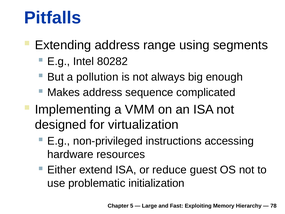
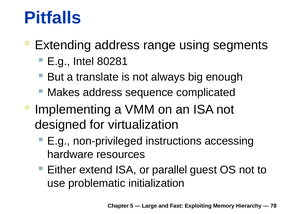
80282: 80282 -> 80281
pollution: pollution -> translate
reduce: reduce -> parallel
